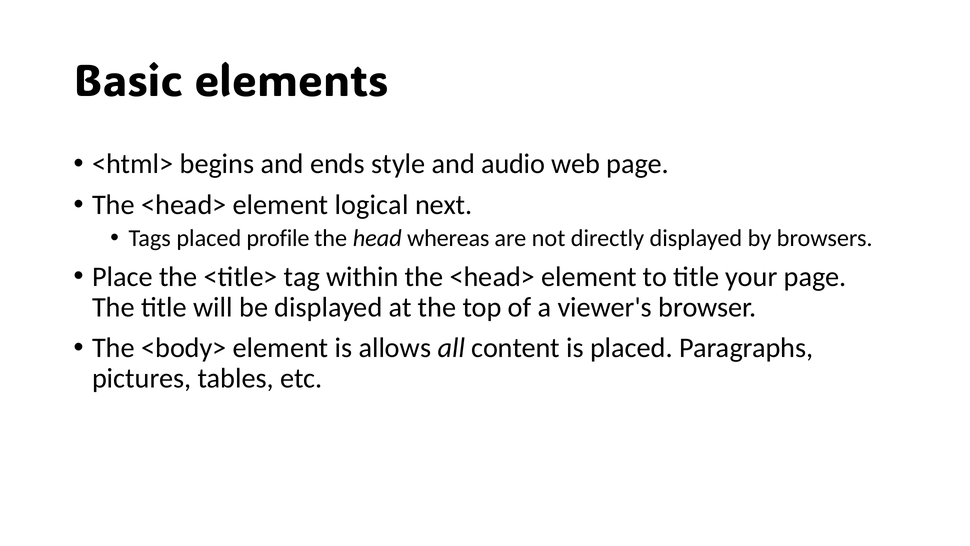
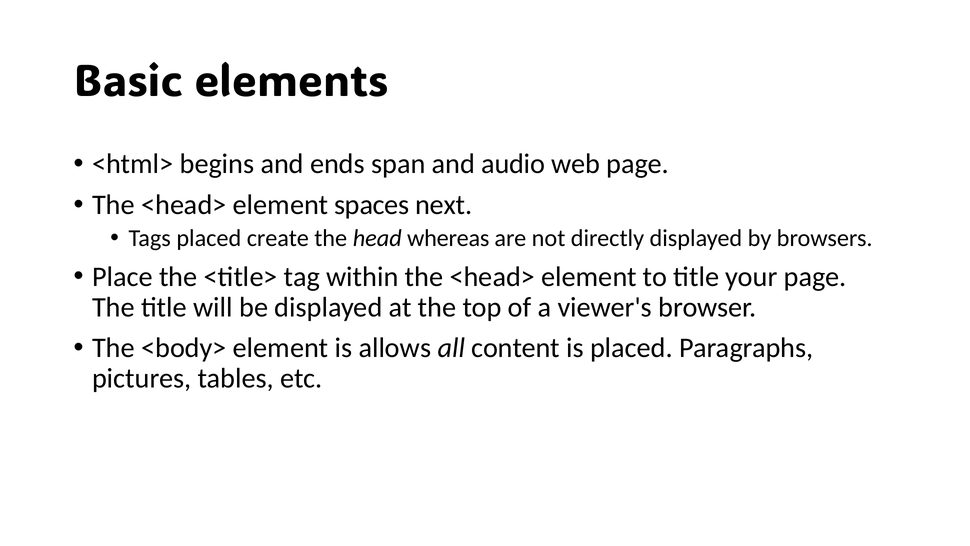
style: style -> span
logical: logical -> spaces
profile: profile -> create
